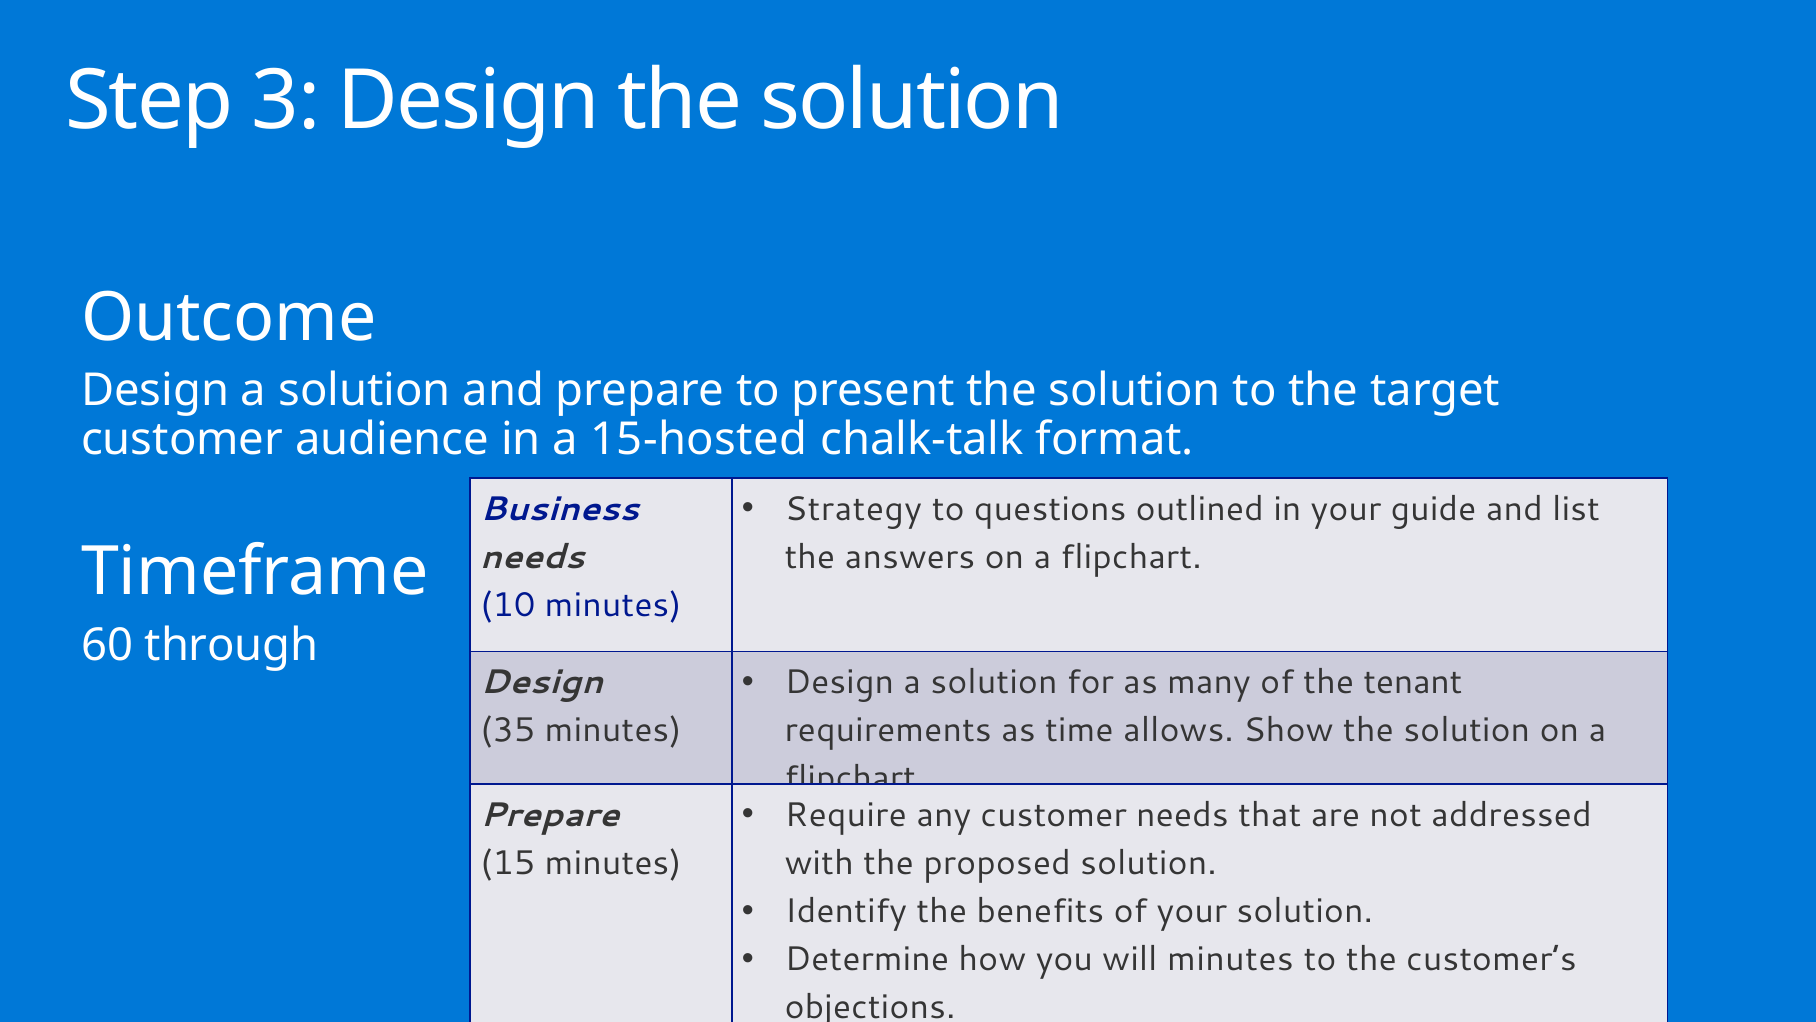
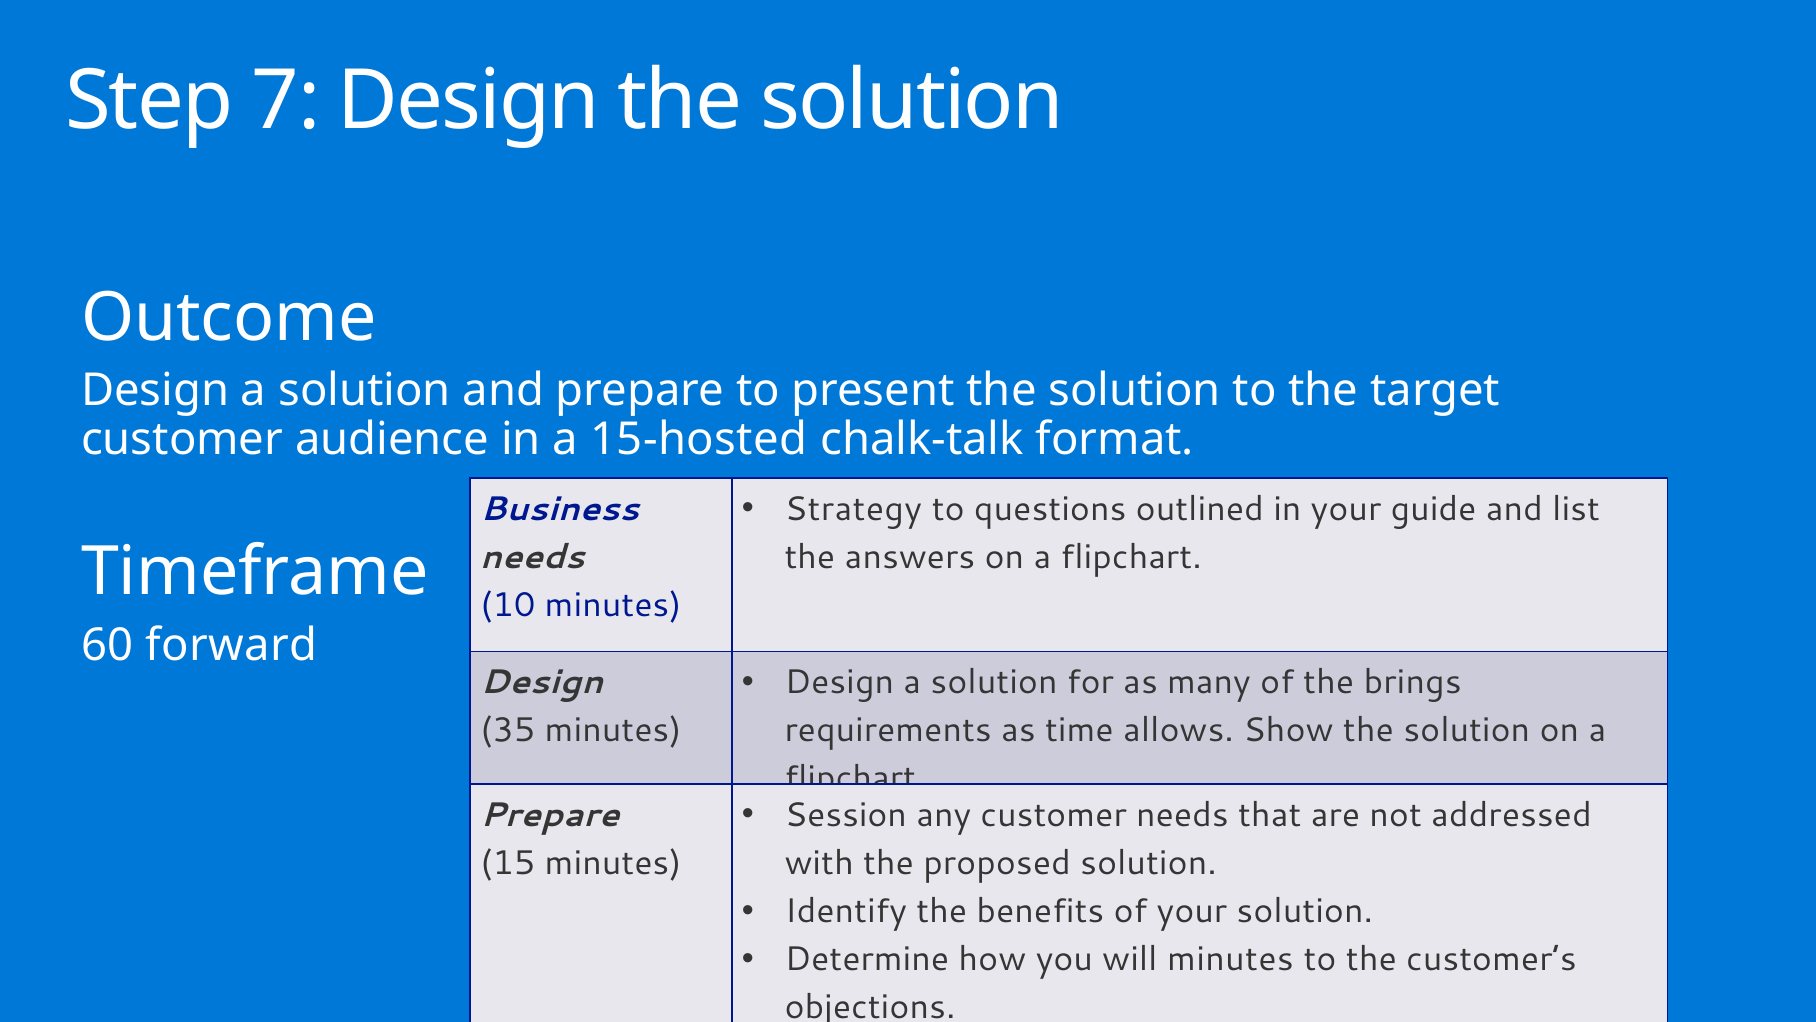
3: 3 -> 7
through: through -> forward
tenant: tenant -> brings
Require: Require -> Session
